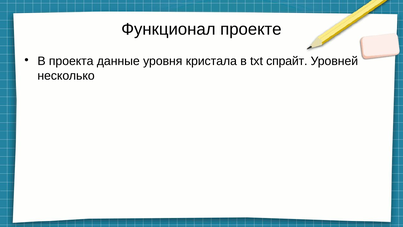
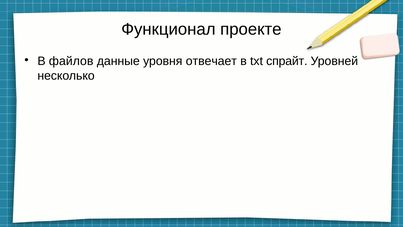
проекта: проекта -> файлов
кристала: кристала -> отвечает
